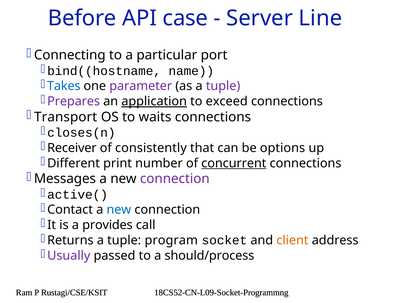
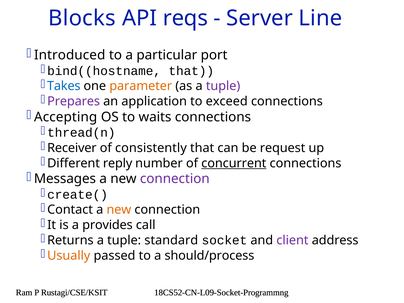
Before: Before -> Blocks
case: case -> reqs
Connecting: Connecting -> Introduced
bind((hostname name: name -> that
parameter colour: purple -> orange
application underline: present -> none
Transport: Transport -> Accepting
closes(n: closes(n -> thread(n
options: options -> request
print: print -> reply
active(: active( -> create(
new at (119, 210) colour: blue -> orange
program: program -> standard
client colour: orange -> purple
Usually colour: purple -> orange
